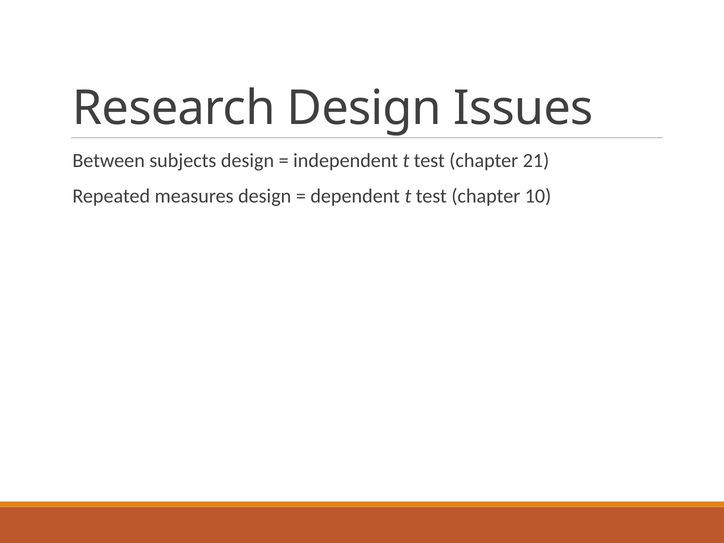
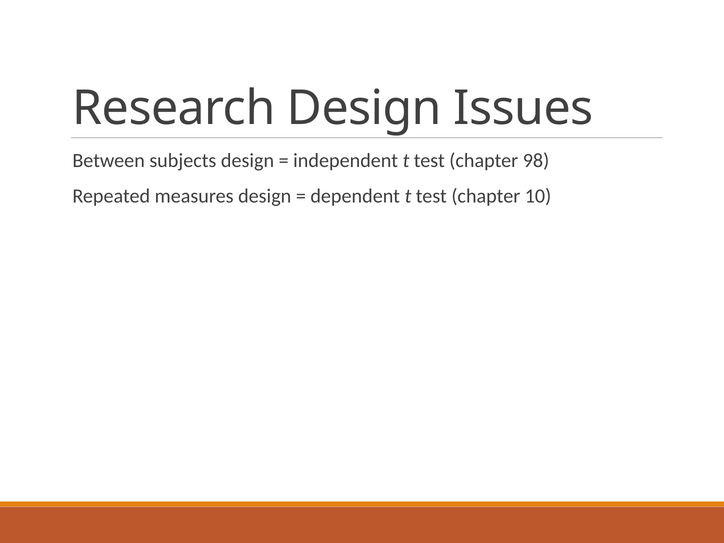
21: 21 -> 98
